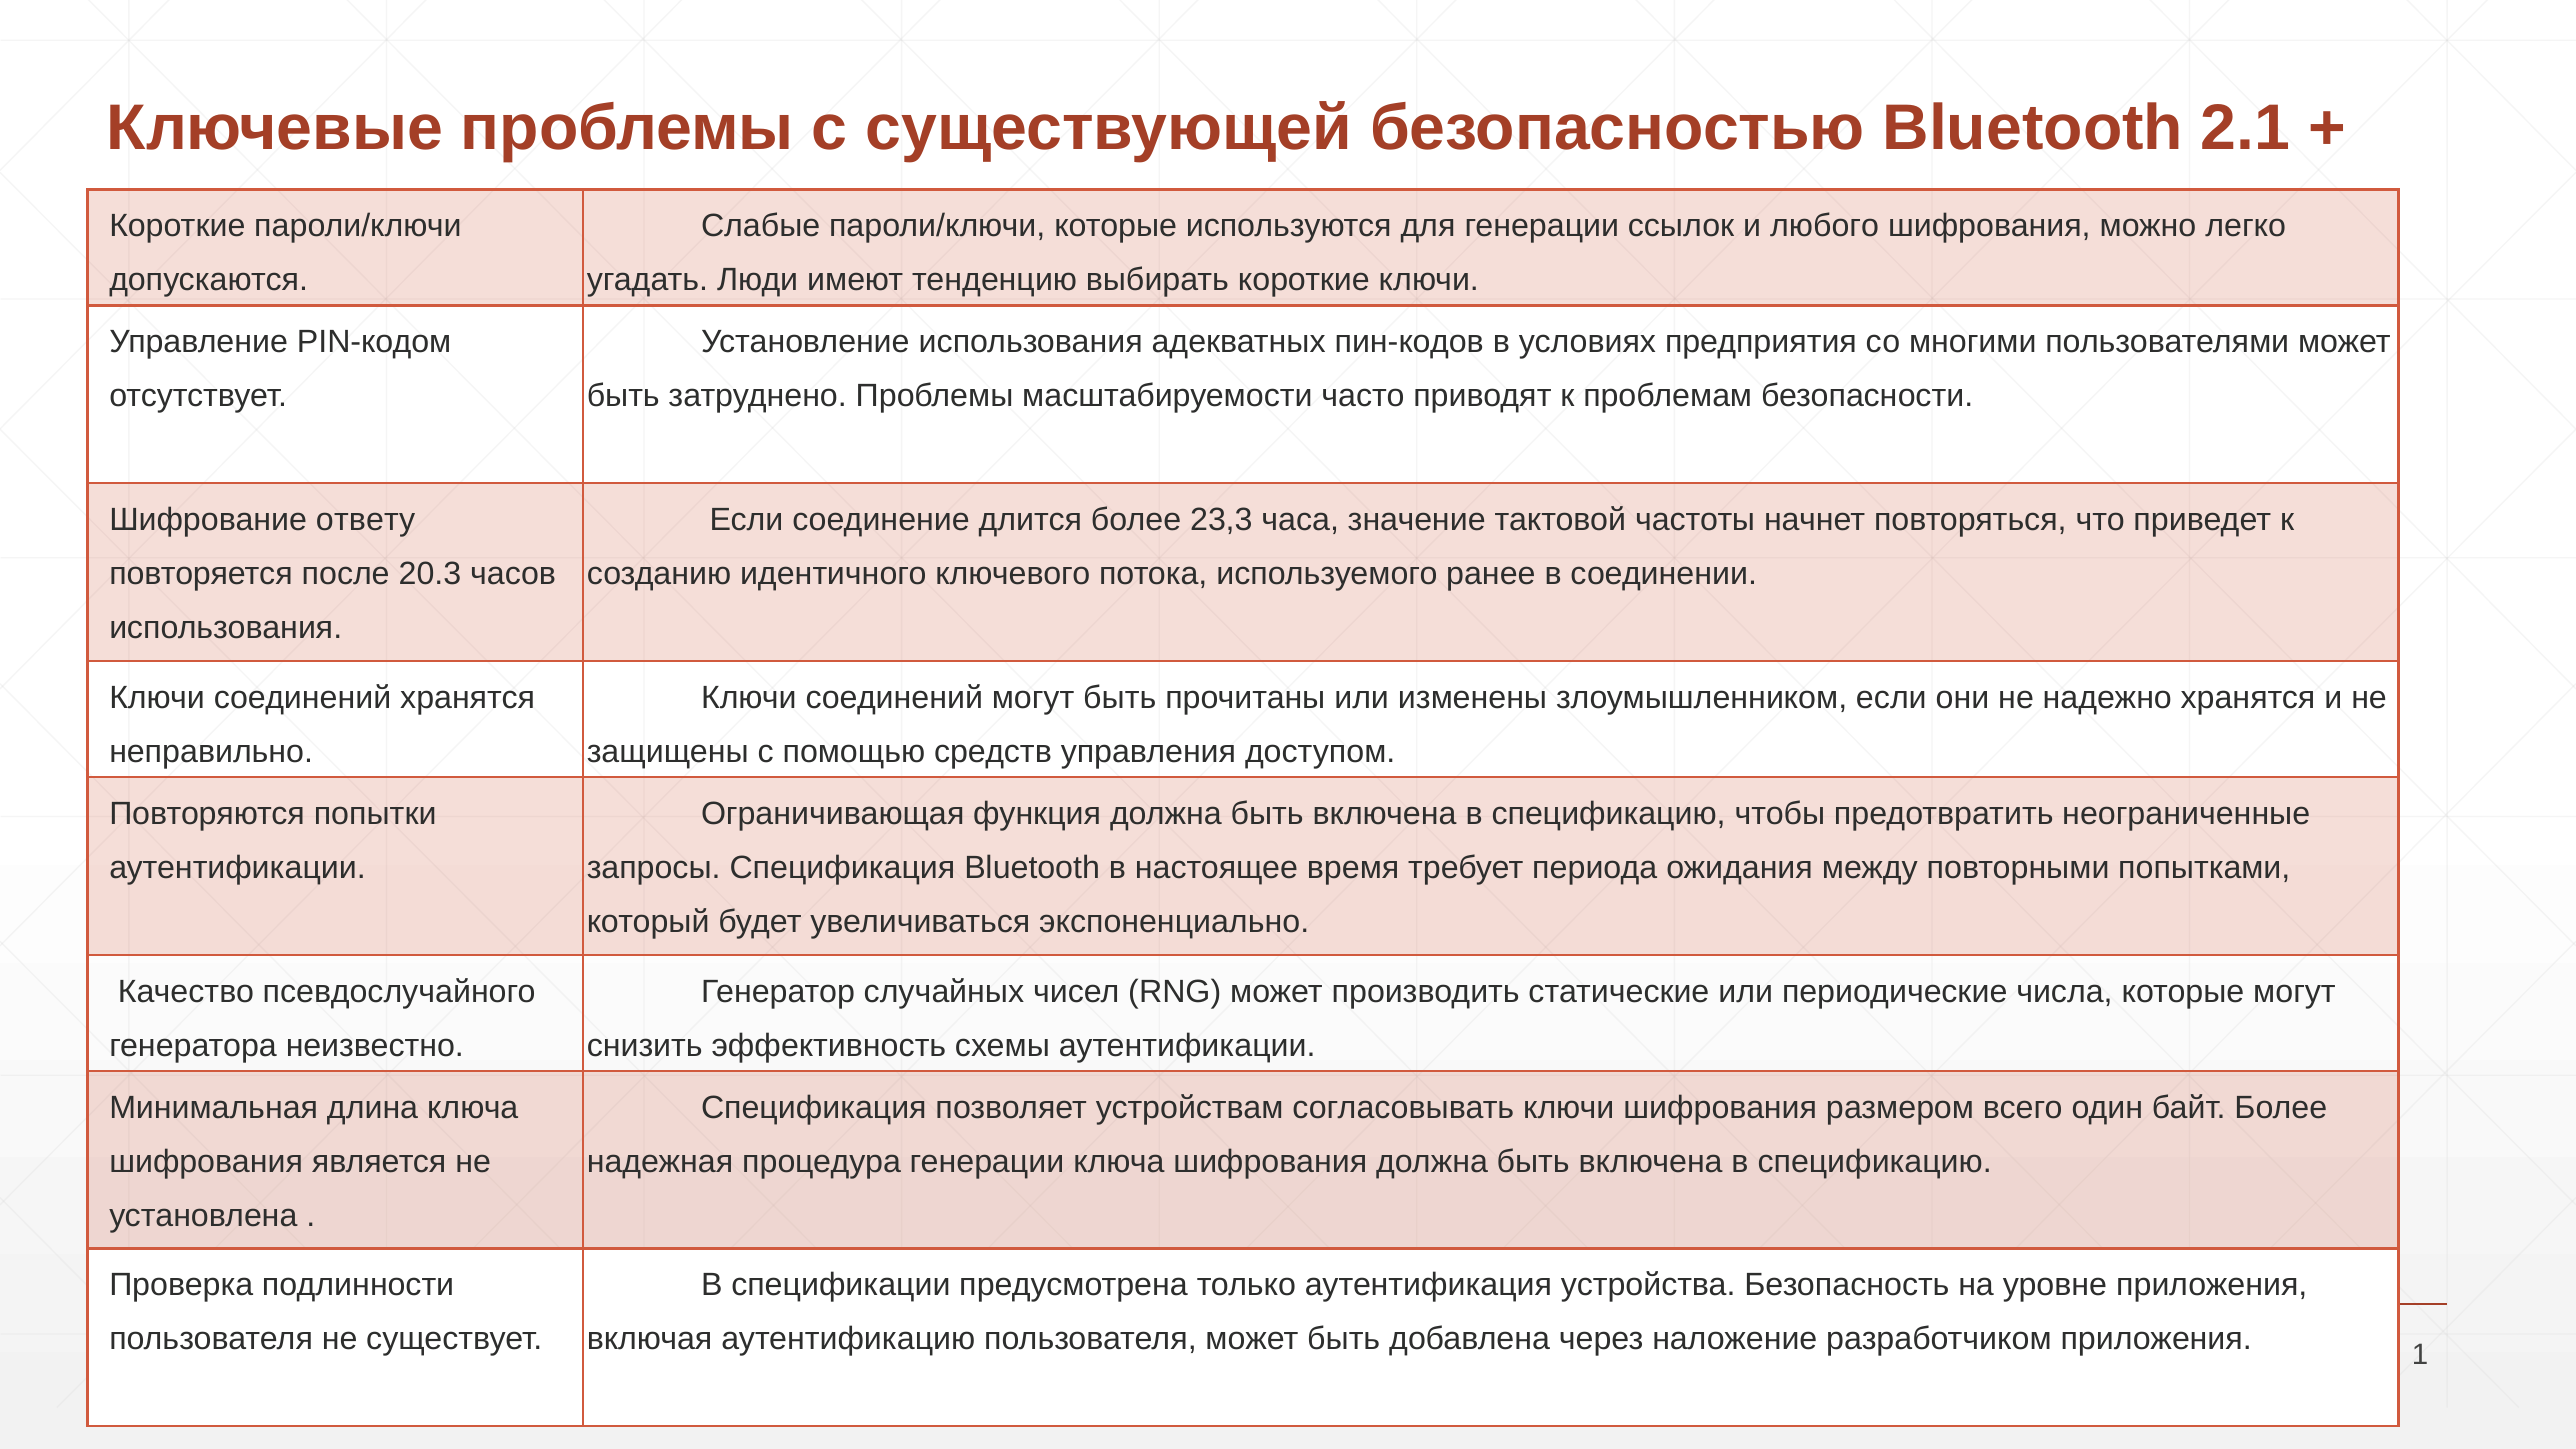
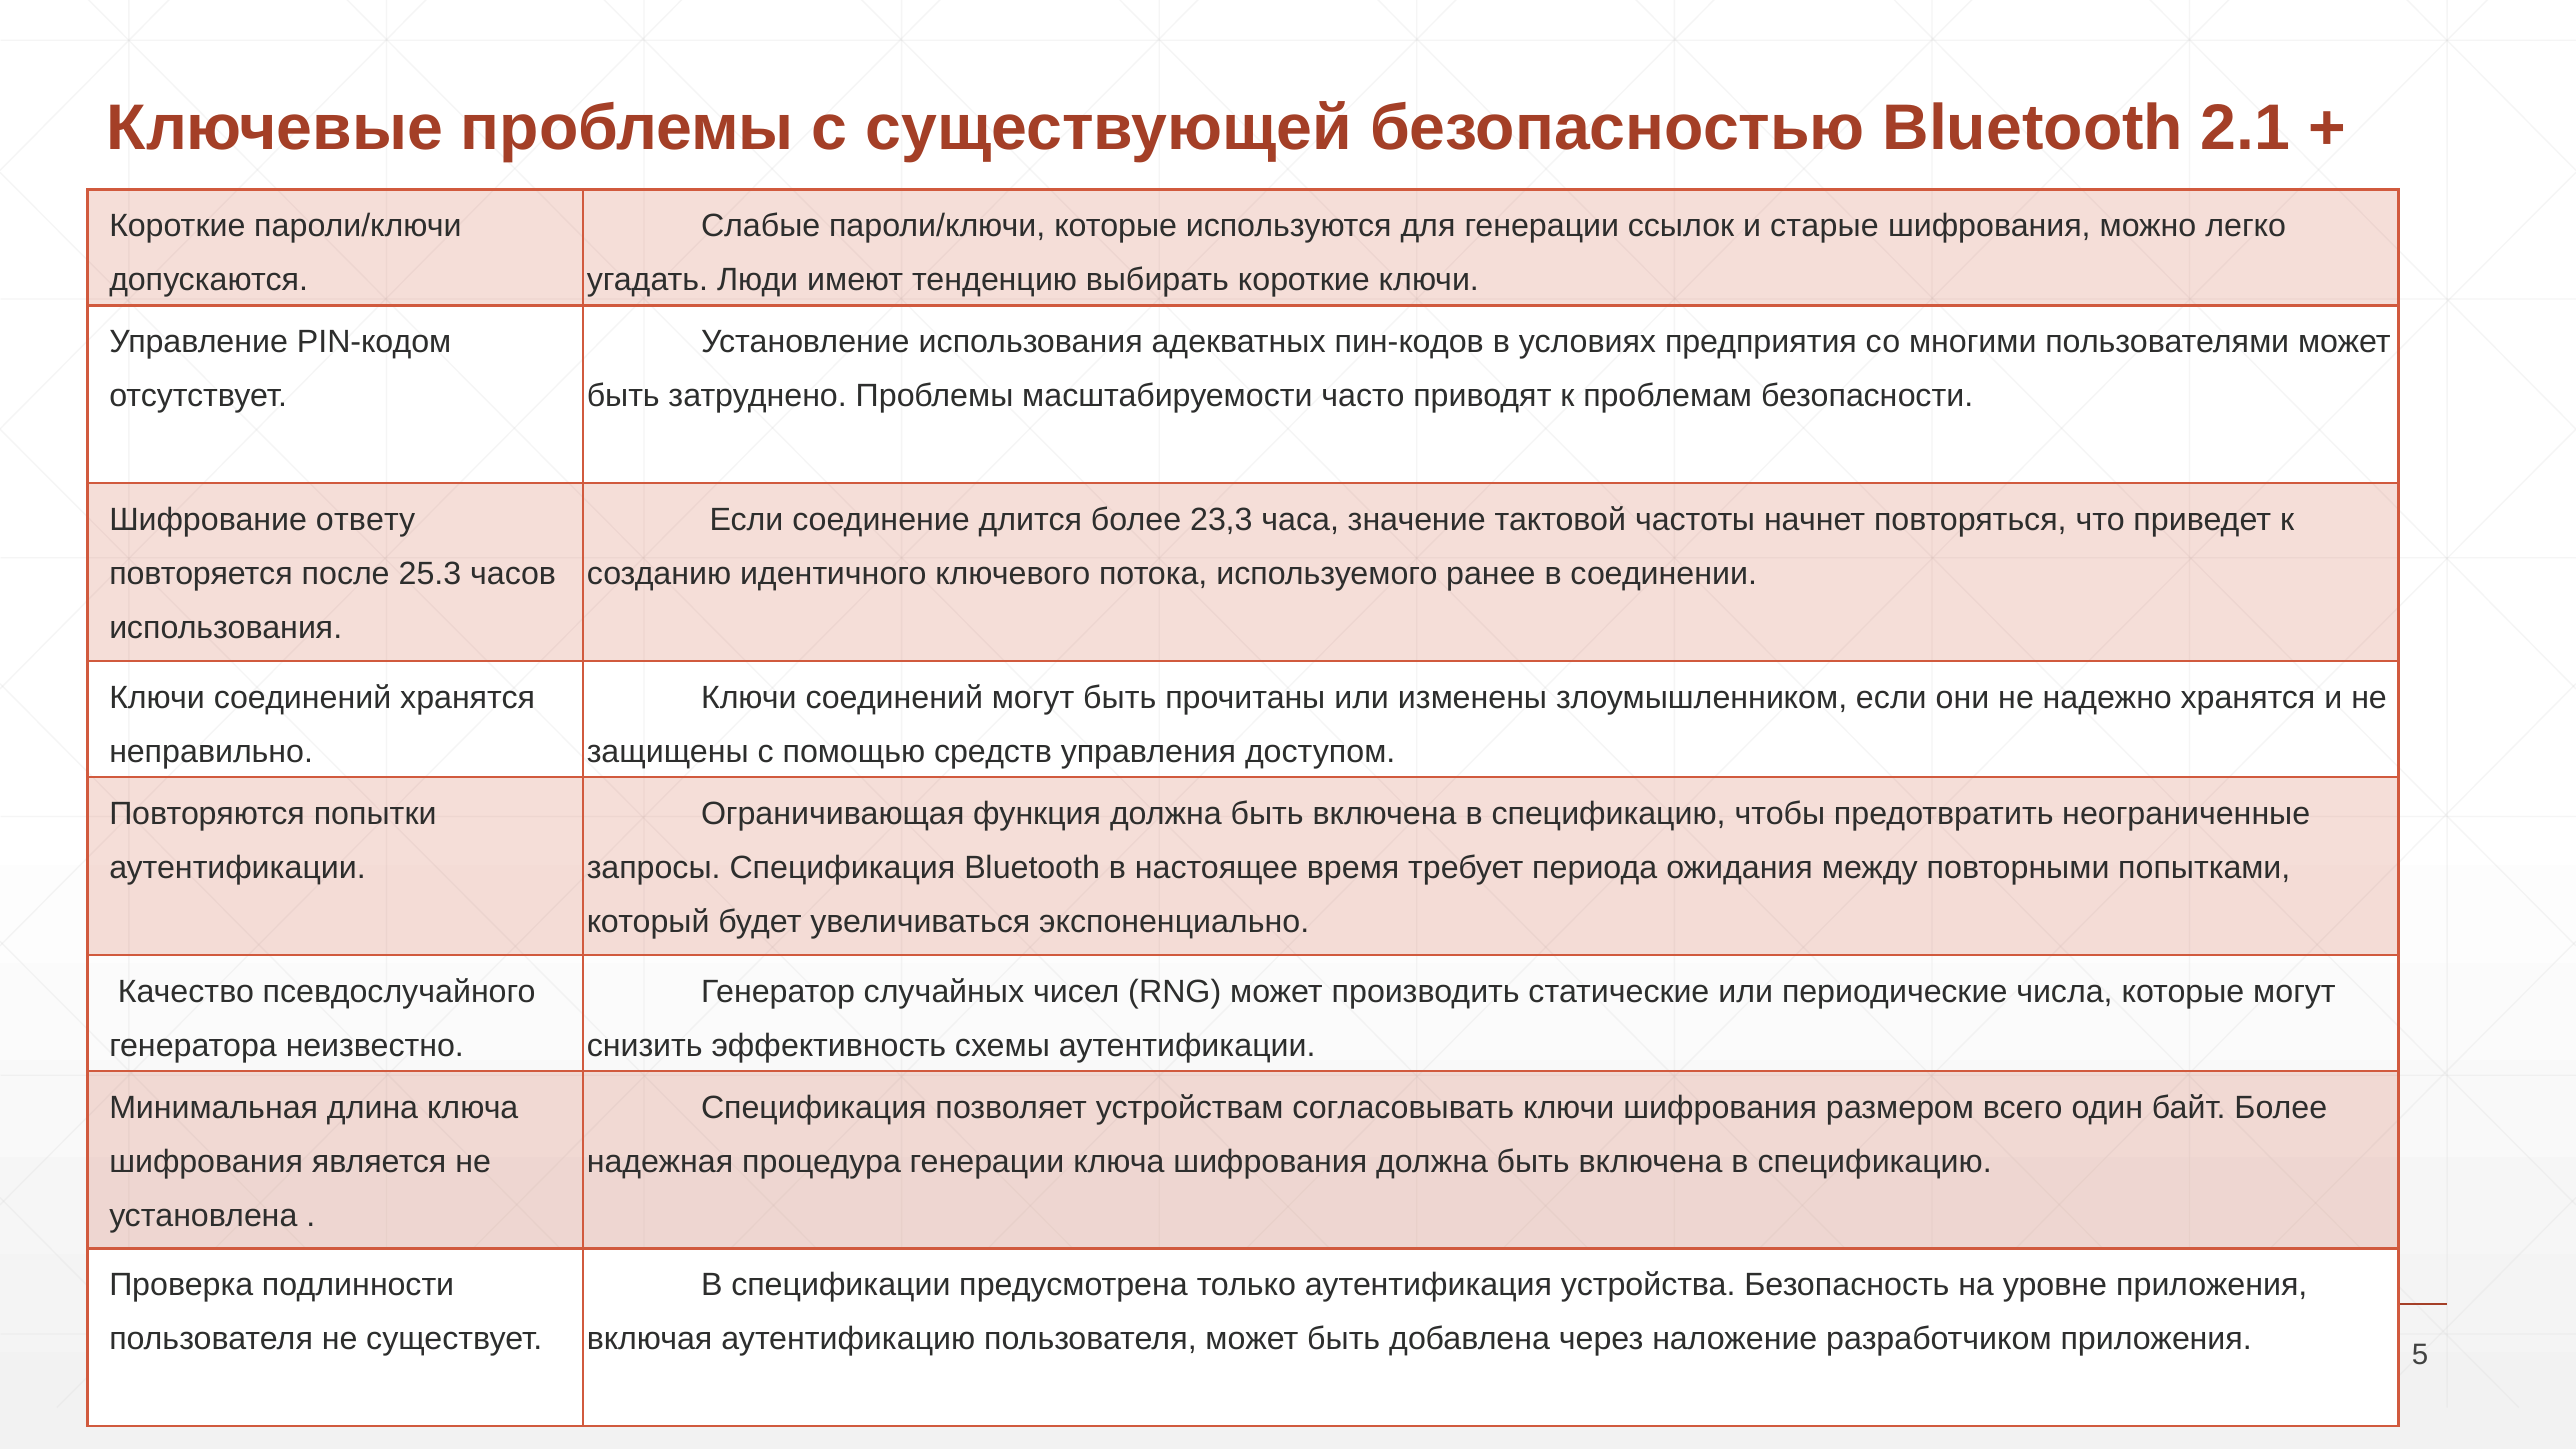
любого: любого -> старые
20.3: 20.3 -> 25.3
1: 1 -> 5
